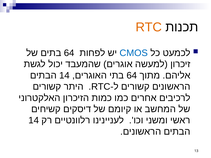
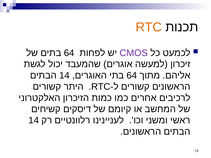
CMOS colour: blue -> purple
